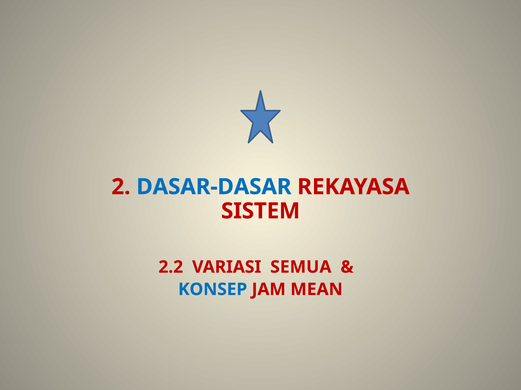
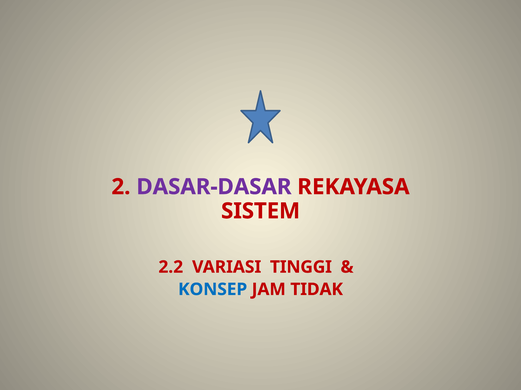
DASAR-DASAR colour: blue -> purple
SEMUA: SEMUA -> TINGGI
MEAN: MEAN -> TIDAK
